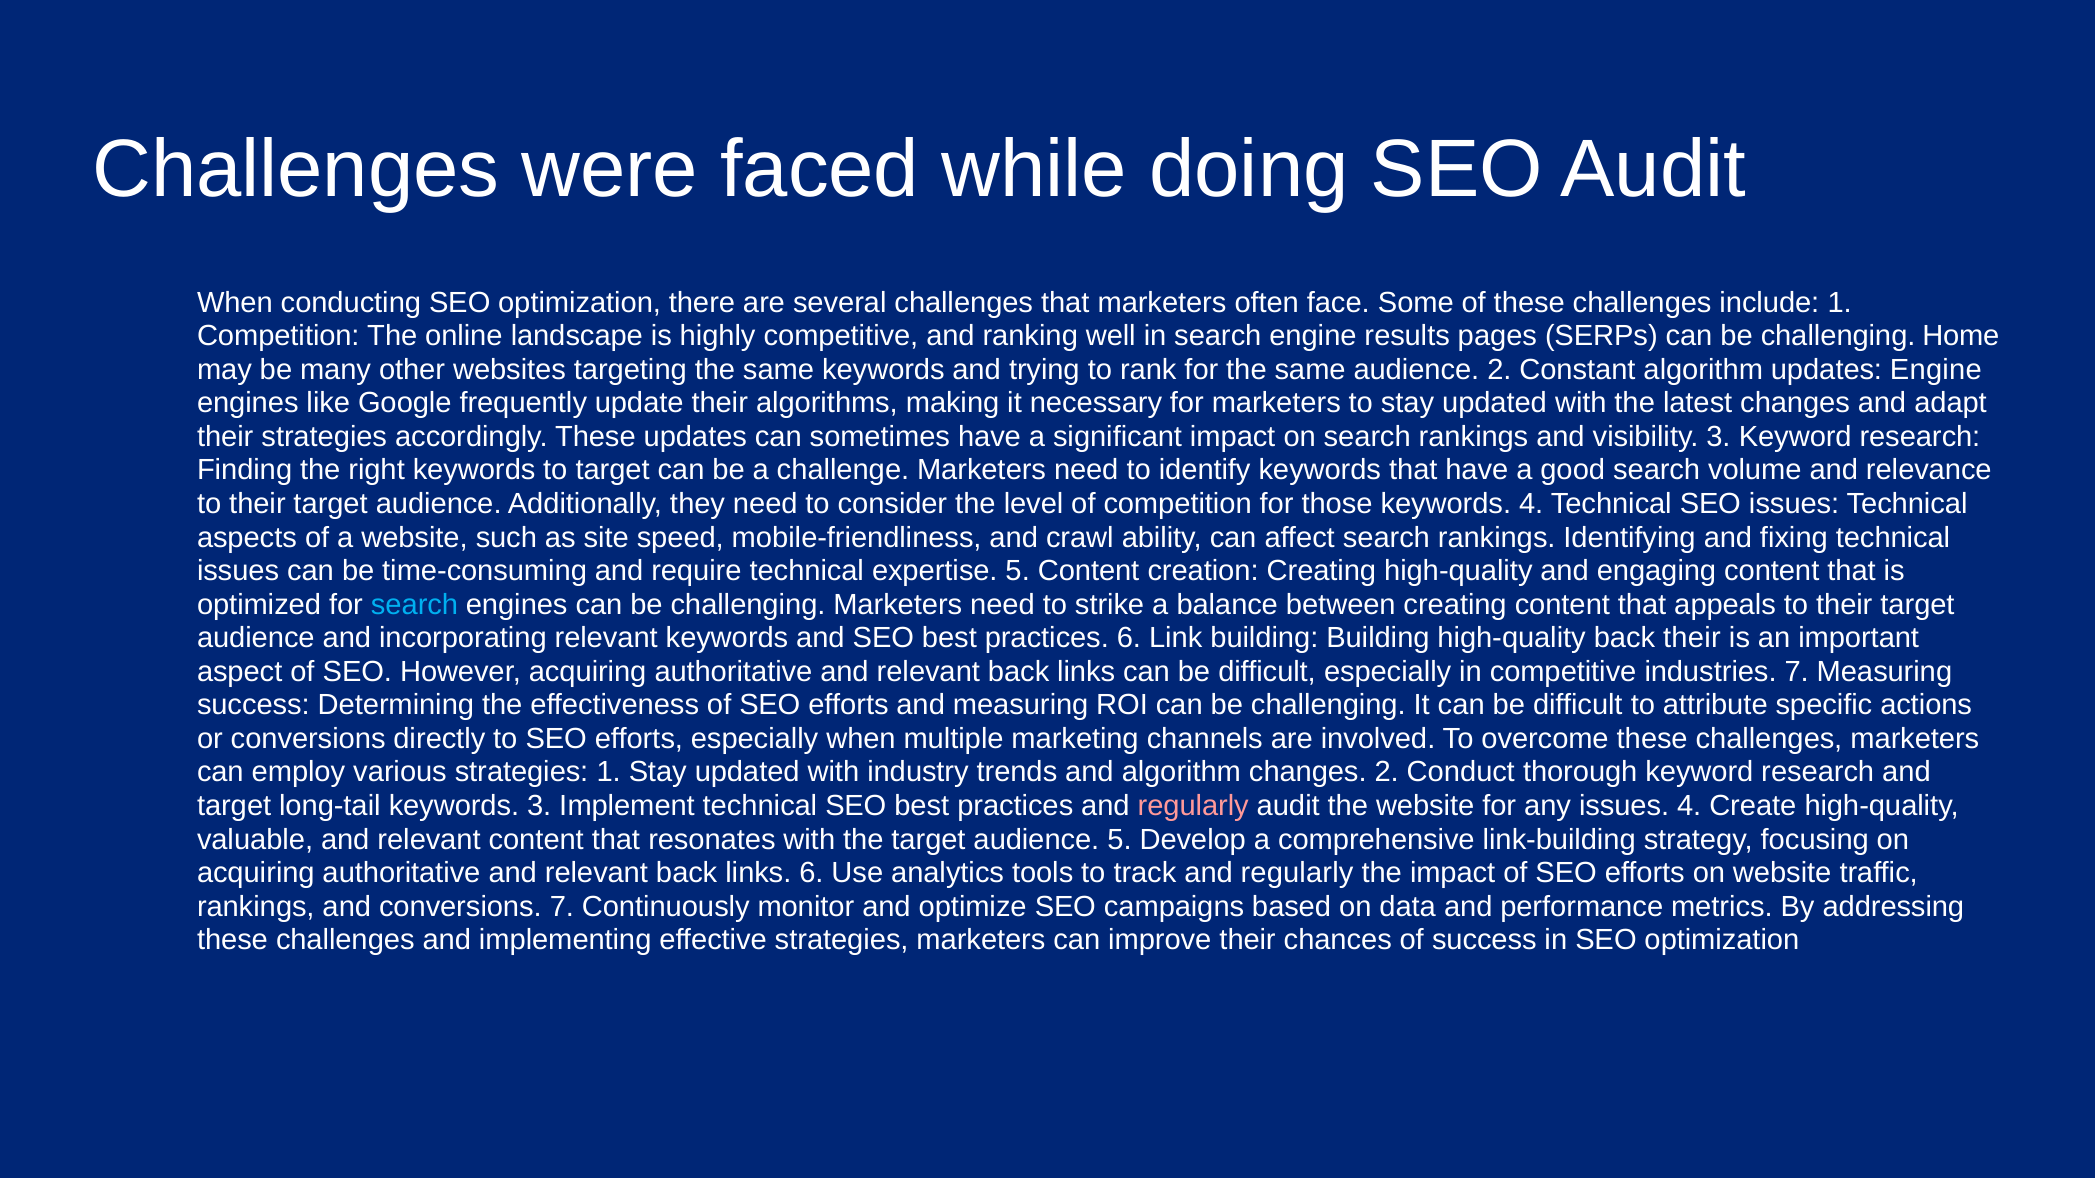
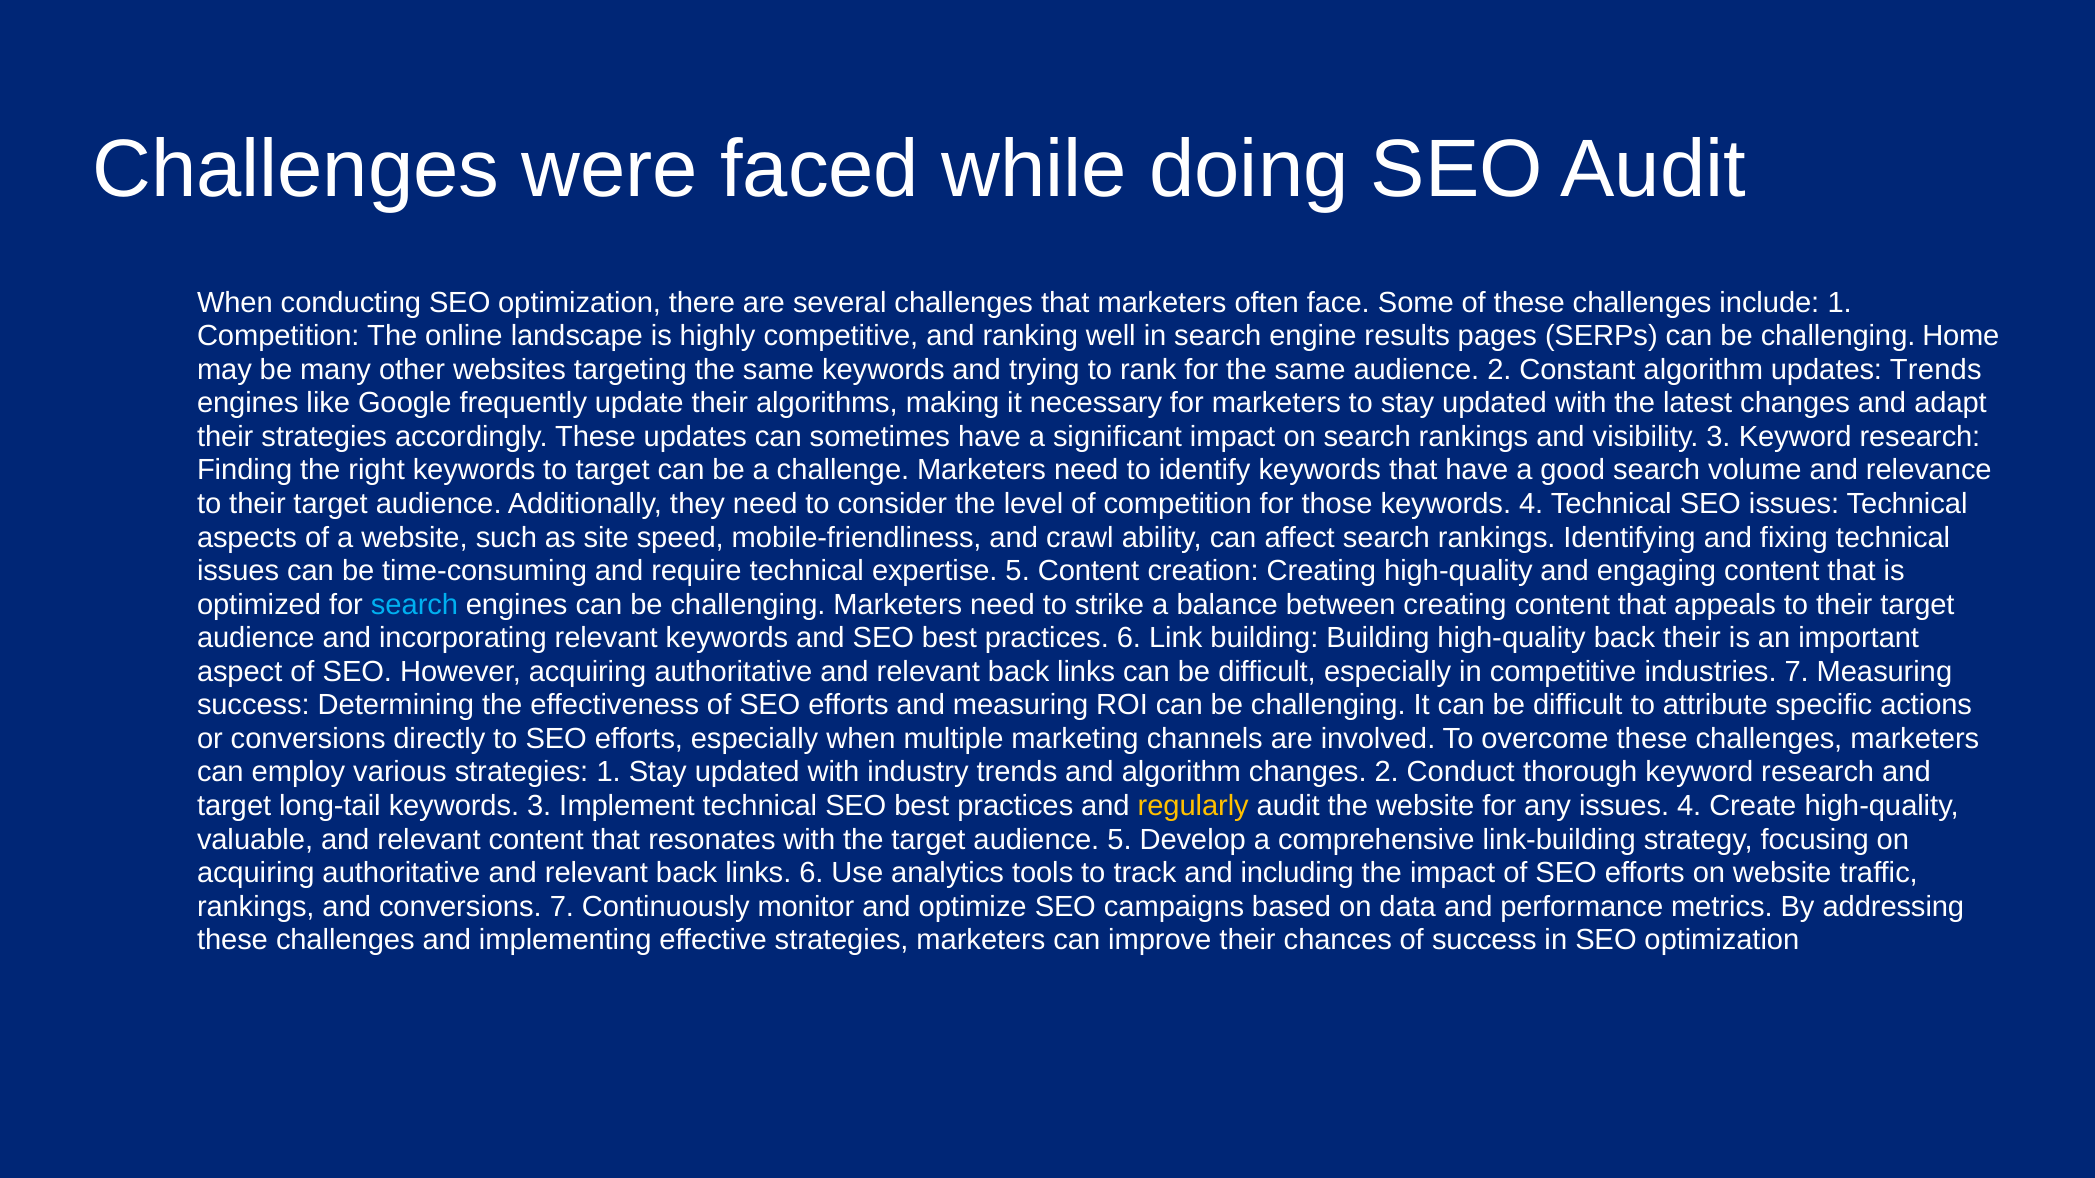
updates Engine: Engine -> Trends
regularly at (1193, 806) colour: pink -> yellow
track and regularly: regularly -> including
